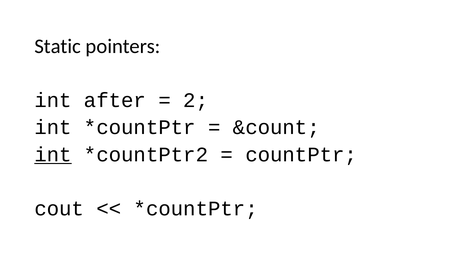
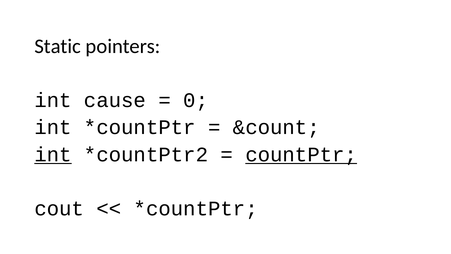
after: after -> cause
2: 2 -> 0
countPtr underline: none -> present
